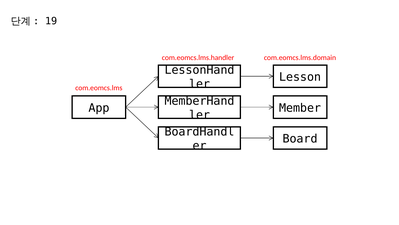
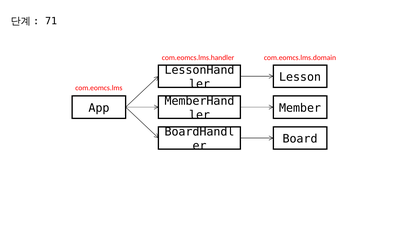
19: 19 -> 71
